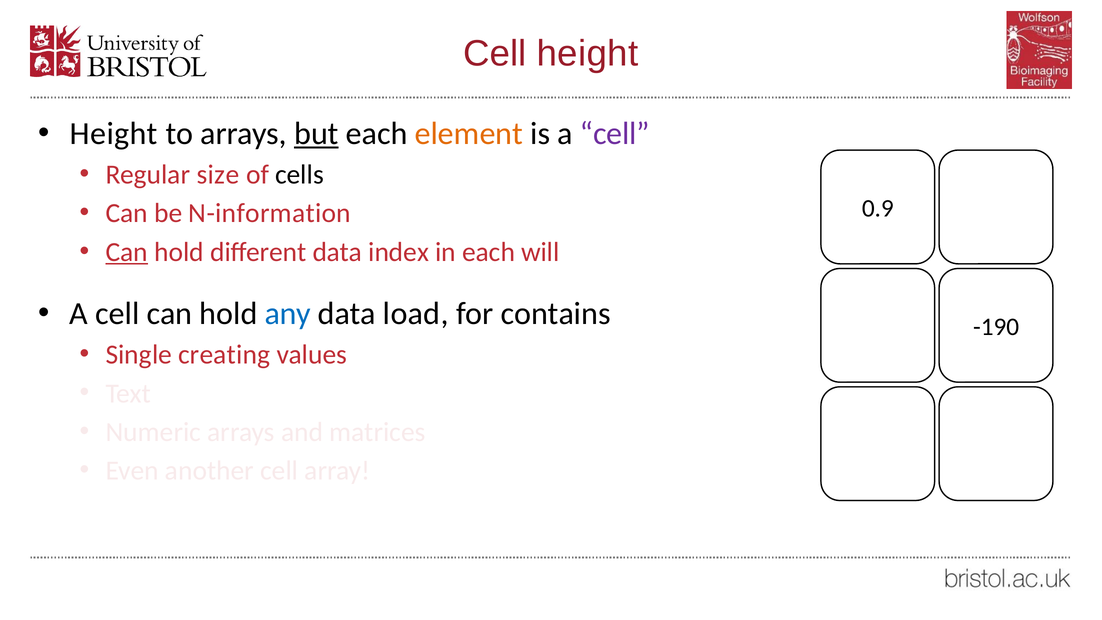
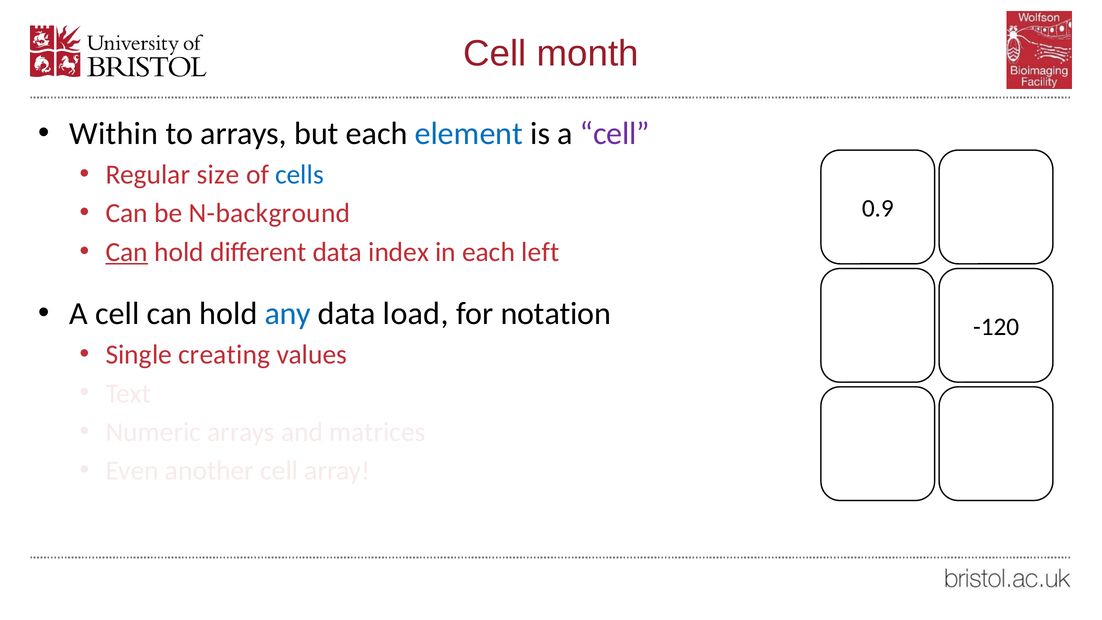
Cell height: height -> month
Height at (114, 134): Height -> Within
but underline: present -> none
element colour: orange -> blue
cells colour: black -> blue
N-information: N-information -> N-background
will: will -> left
contains: contains -> notation
-190: -190 -> -120
